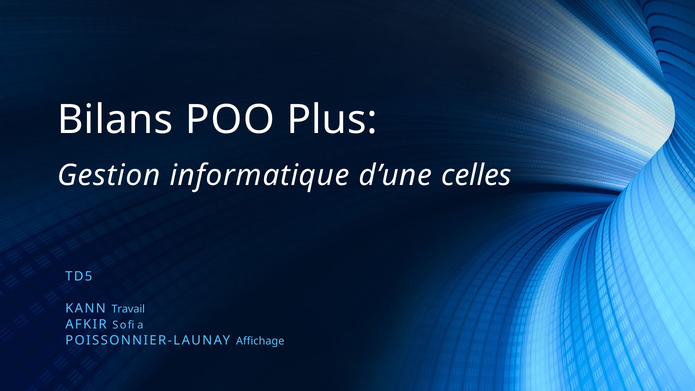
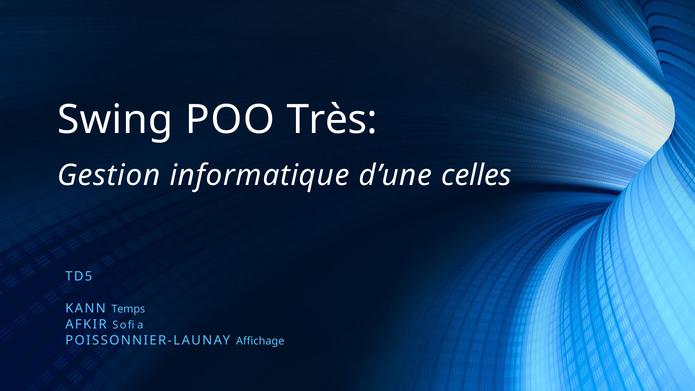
Bilans: Bilans -> Swing
Plus: Plus -> Très
Travail: Travail -> Temps
